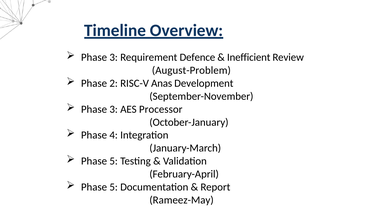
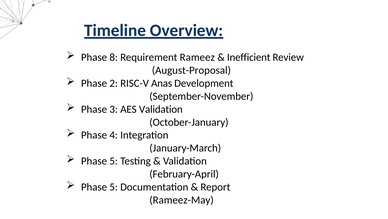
3 at (114, 57): 3 -> 8
Defence: Defence -> Rameez
August-Problem: August-Problem -> August-Proposal
AES Processor: Processor -> Validation
